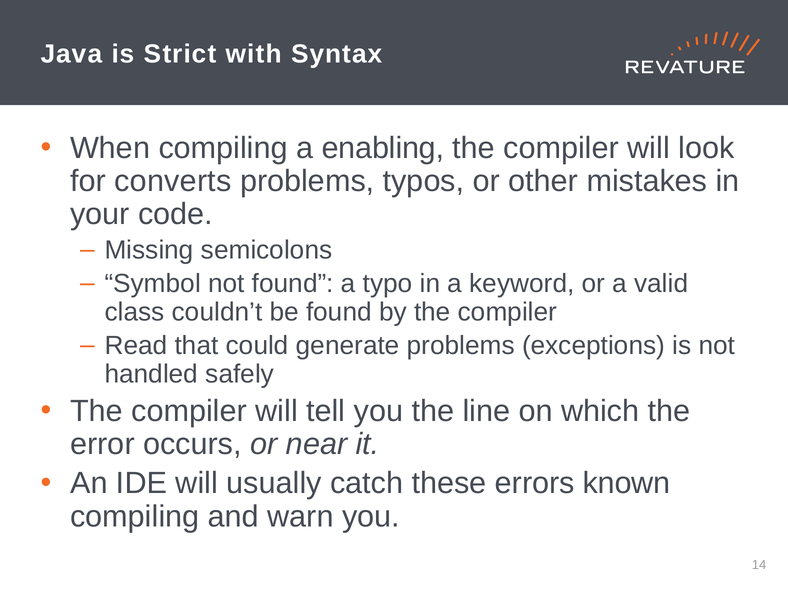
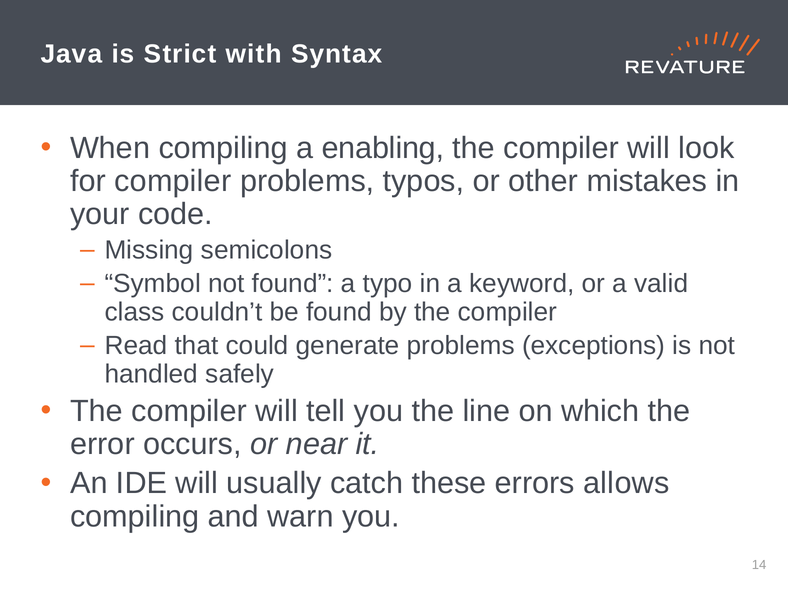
for converts: converts -> compiler
known: known -> allows
